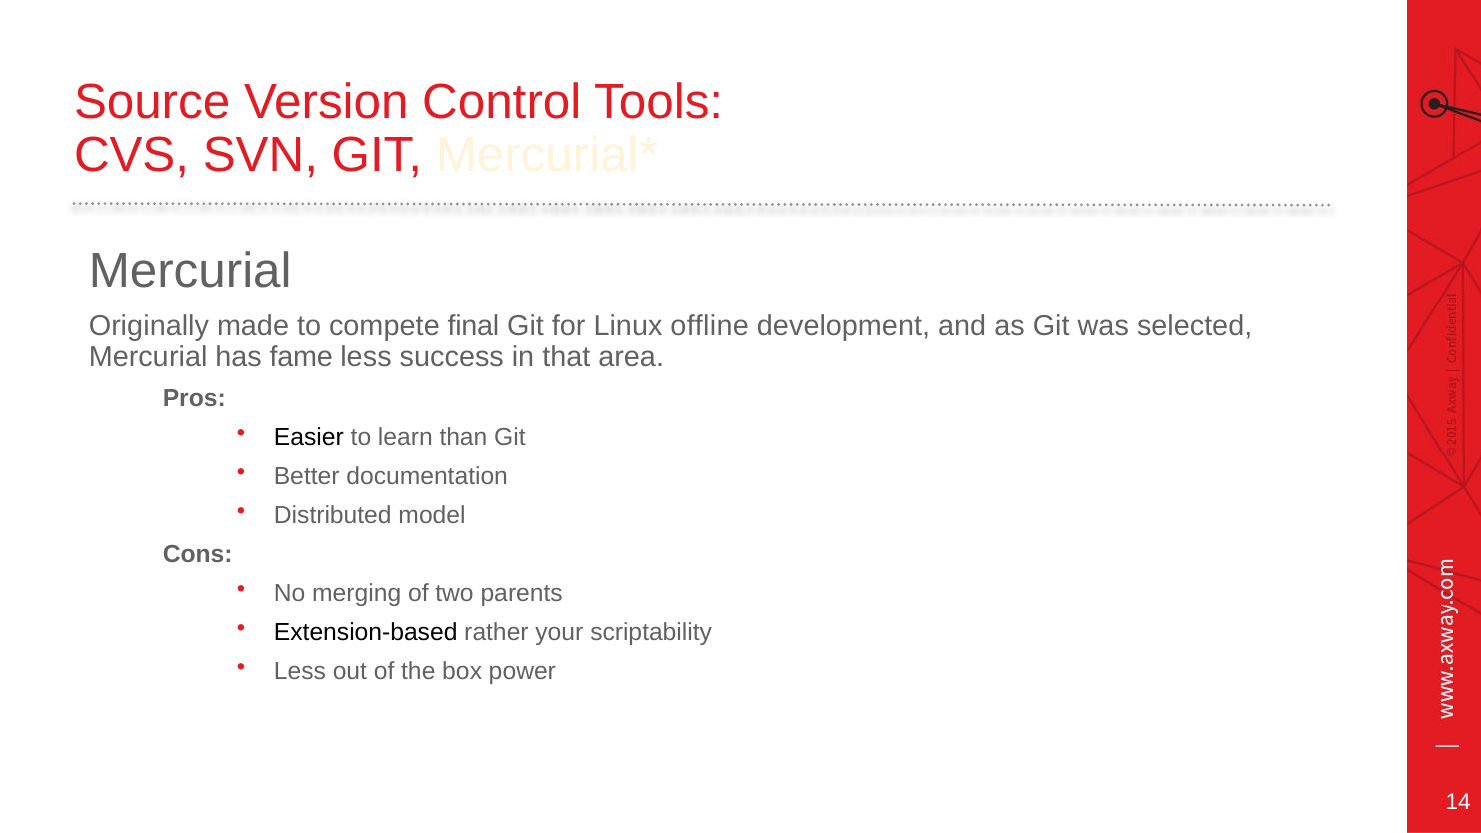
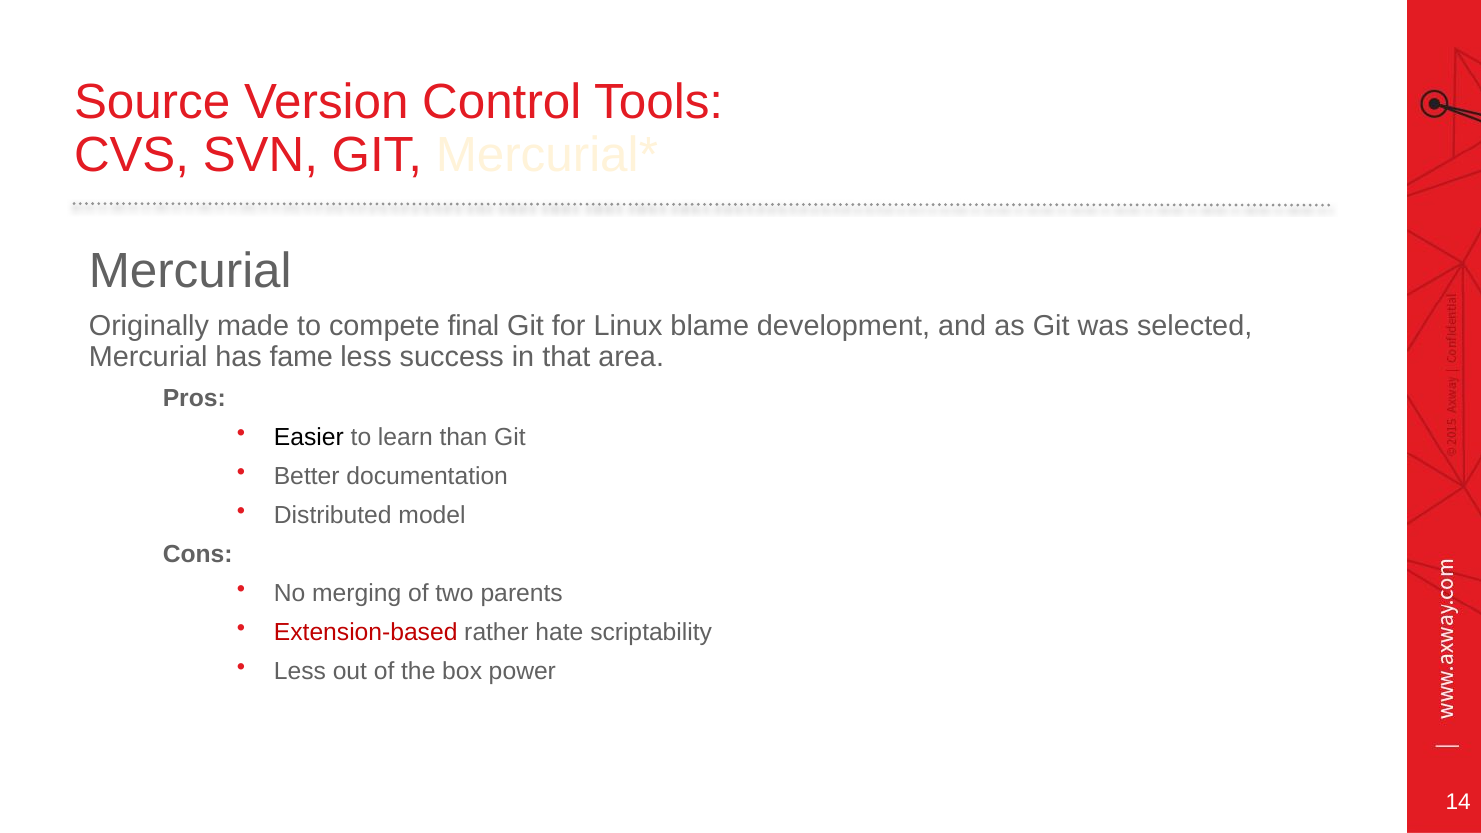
offline: offline -> blame
Extension-based colour: black -> red
your: your -> hate
